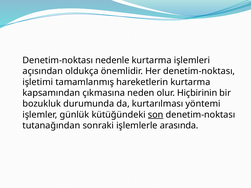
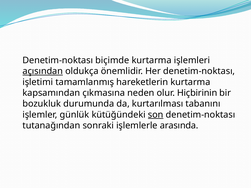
nedenle: nedenle -> biçimde
açısından underline: none -> present
yöntemi: yöntemi -> tabanını
